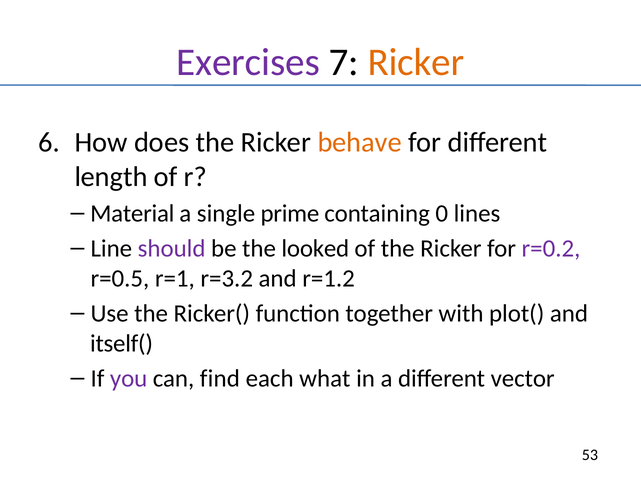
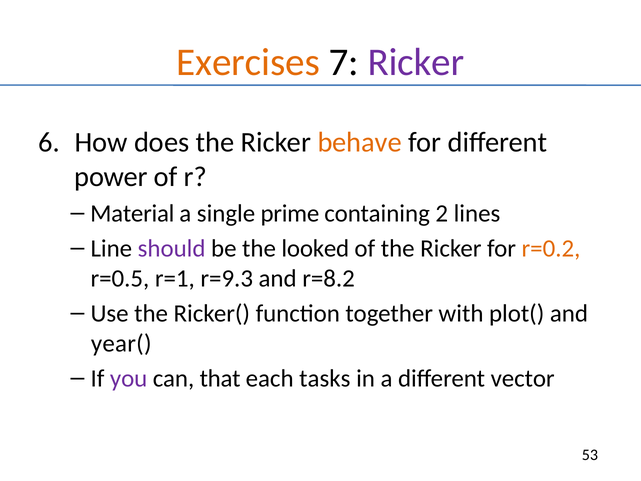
Exercises colour: purple -> orange
Ricker at (416, 62) colour: orange -> purple
length: length -> power
0: 0 -> 2
r=0.2 colour: purple -> orange
r=3.2: r=3.2 -> r=9.3
r=1.2: r=1.2 -> r=8.2
itself(: itself( -> year(
find: find -> that
what: what -> tasks
